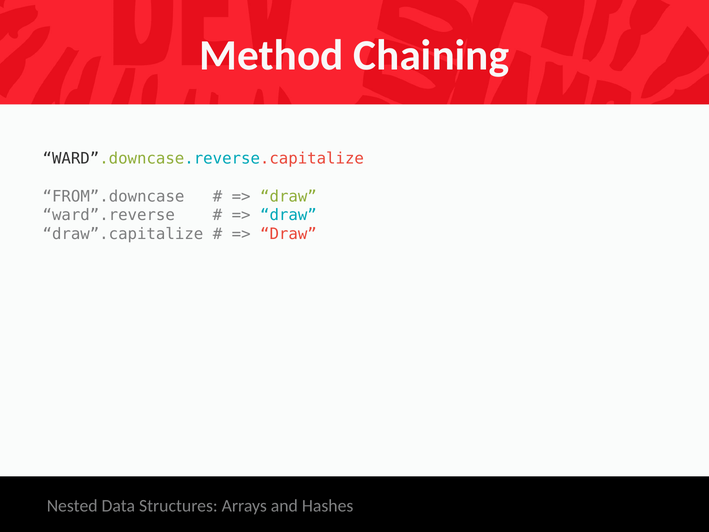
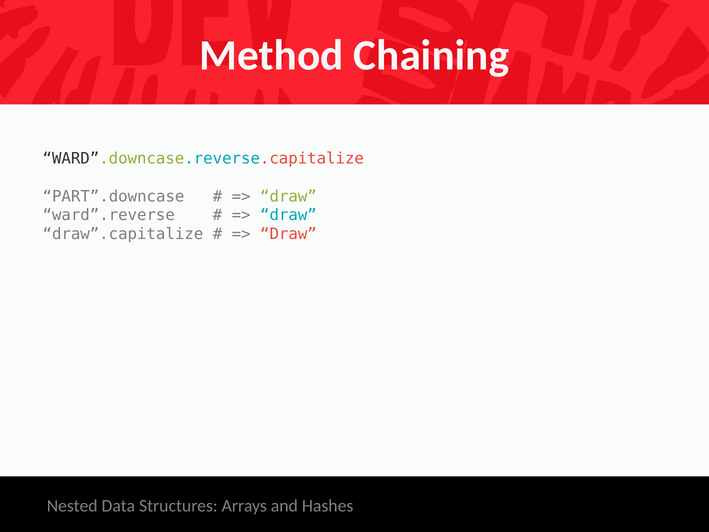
FROM”.downcase: FROM”.downcase -> PART”.downcase
